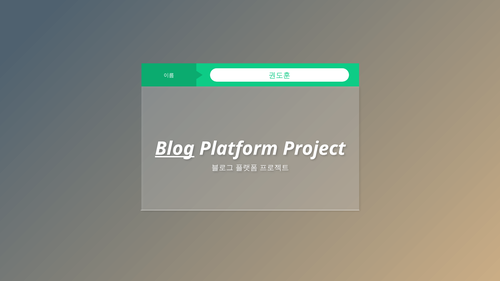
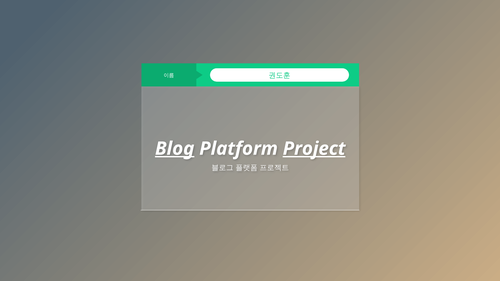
Project underline: none -> present
